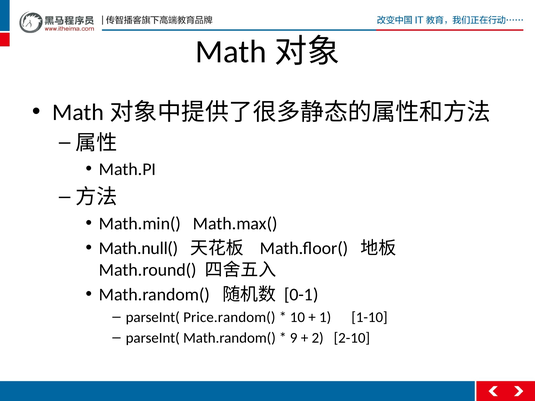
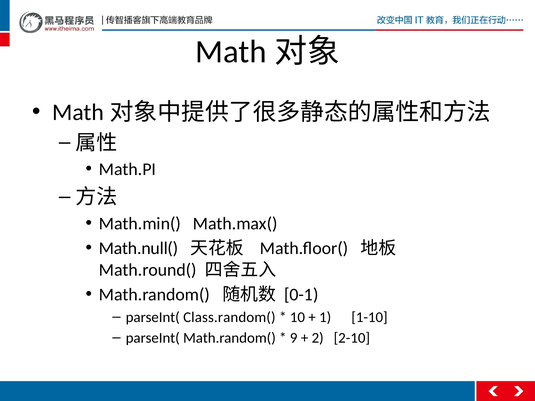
Price.random(: Price.random( -> Class.random(
